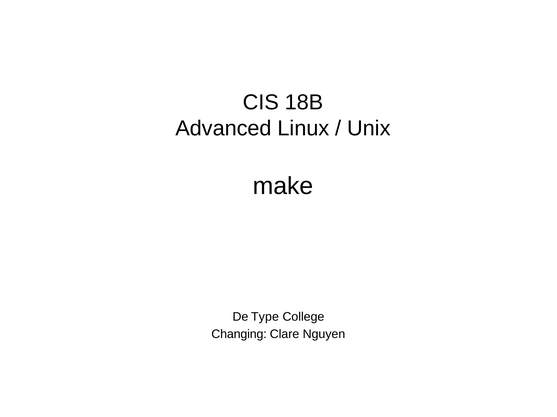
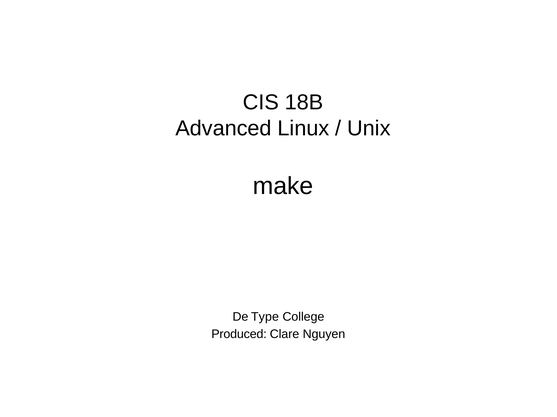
Changing: Changing -> Produced
